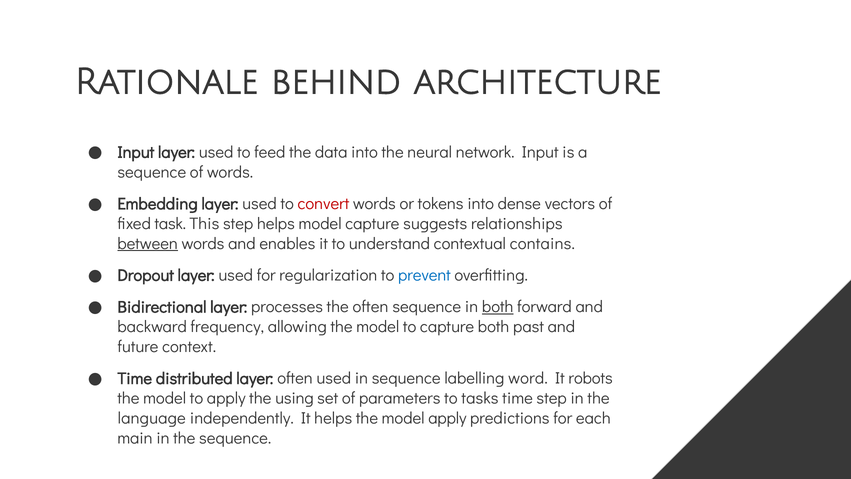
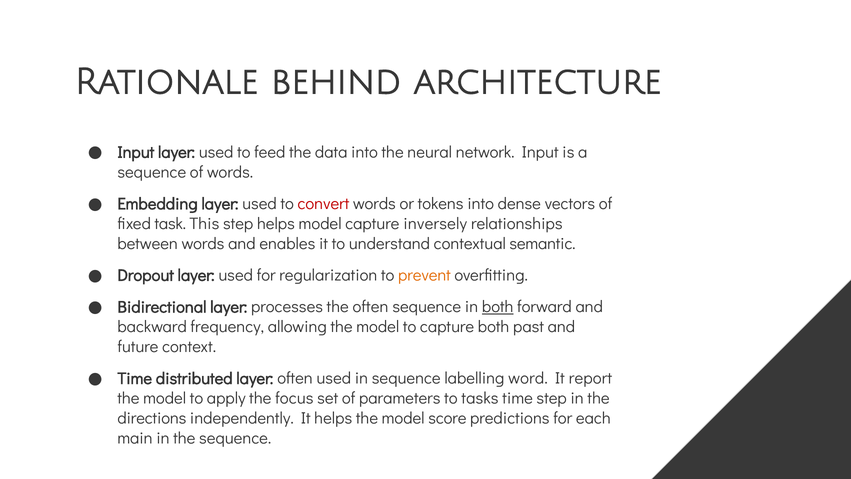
suggests: suggests -> inversely
between underline: present -> none
contains: contains -> semantic
prevent colour: blue -> orange
robots: robots -> report
using: using -> focus
language: language -> directions
model apply: apply -> score
